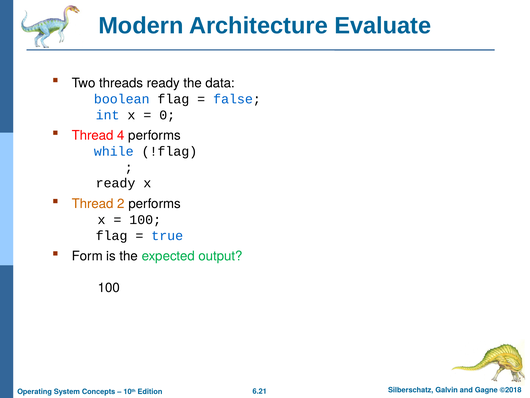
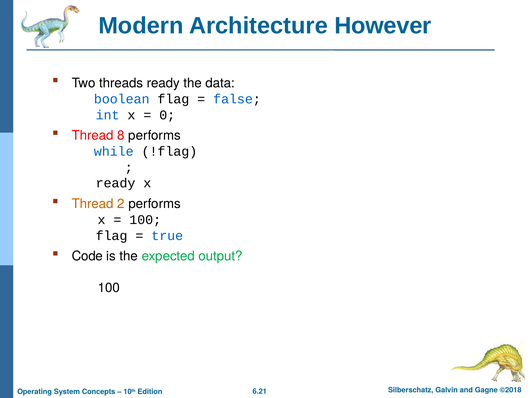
Evaluate: Evaluate -> However
4: 4 -> 8
Form: Form -> Code
